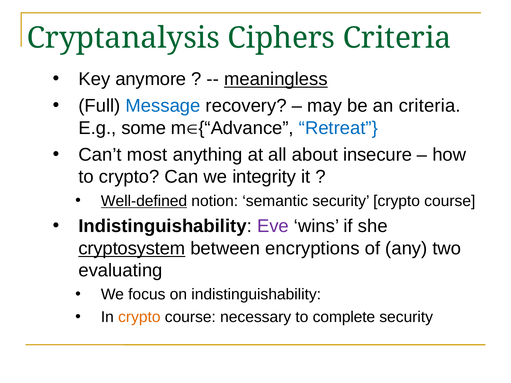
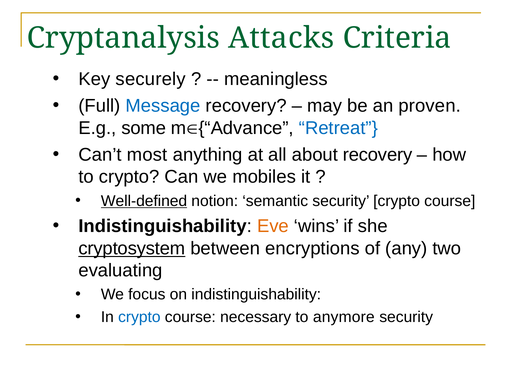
Ciphers: Ciphers -> Attacks
anymore: anymore -> securely
meaningless underline: present -> none
an criteria: criteria -> proven
about insecure: insecure -> recovery
integrity: integrity -> mobiles
Eve colour: purple -> orange
crypto at (139, 317) colour: orange -> blue
complete: complete -> anymore
